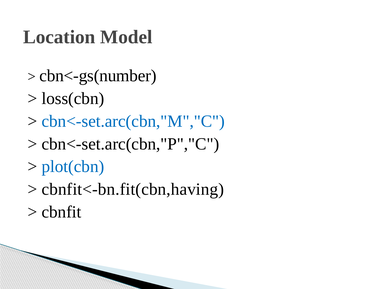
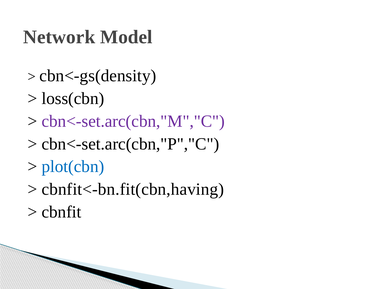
Location: Location -> Network
cbn<-gs(number: cbn<-gs(number -> cbn<-gs(density
cbn<-set.arc(cbn,"M","C colour: blue -> purple
